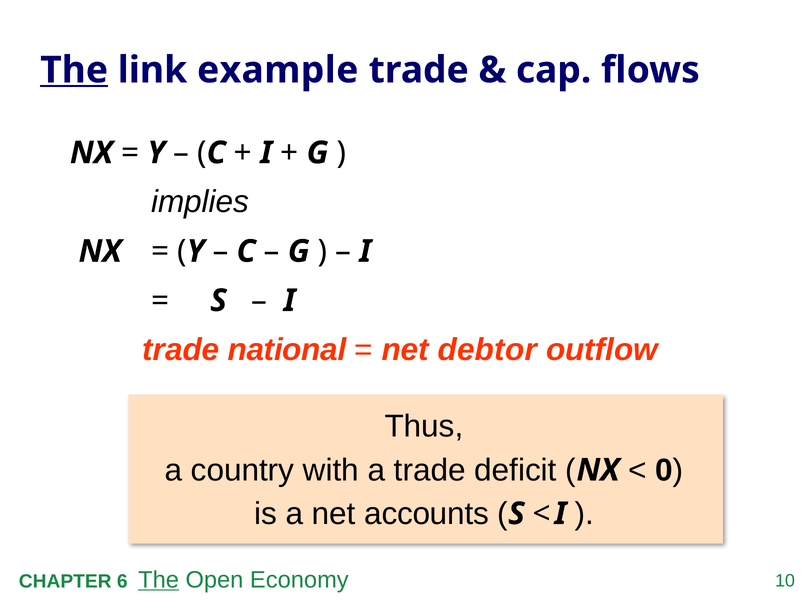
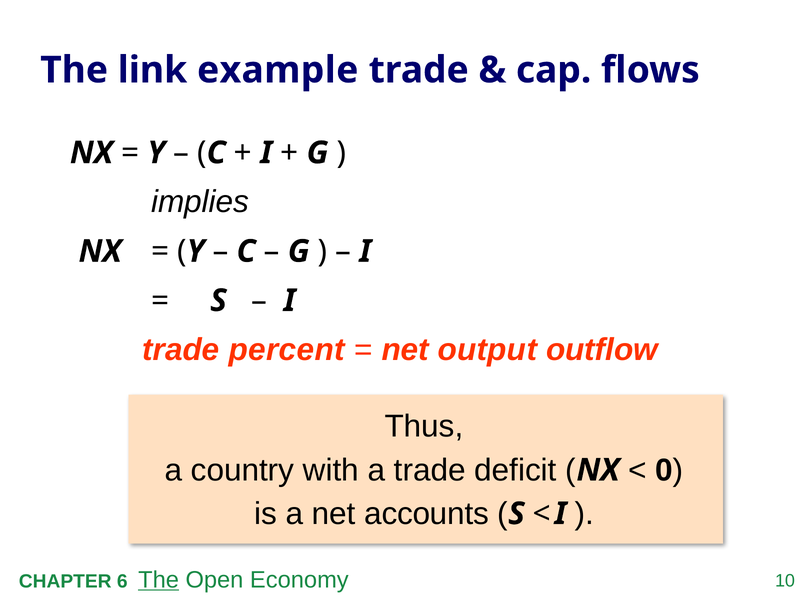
The at (74, 70) underline: present -> none
national: national -> percent
debtor: debtor -> output
